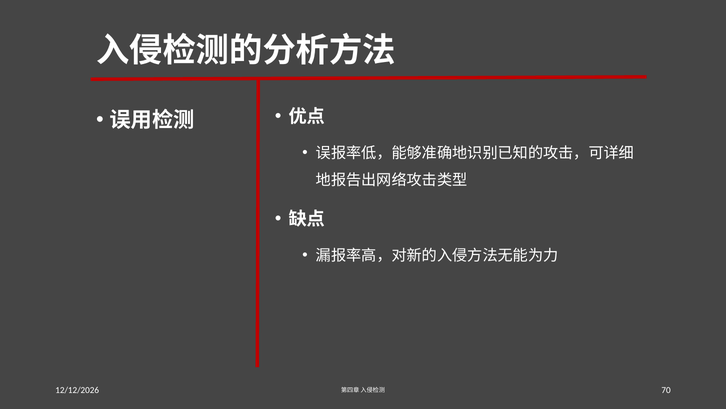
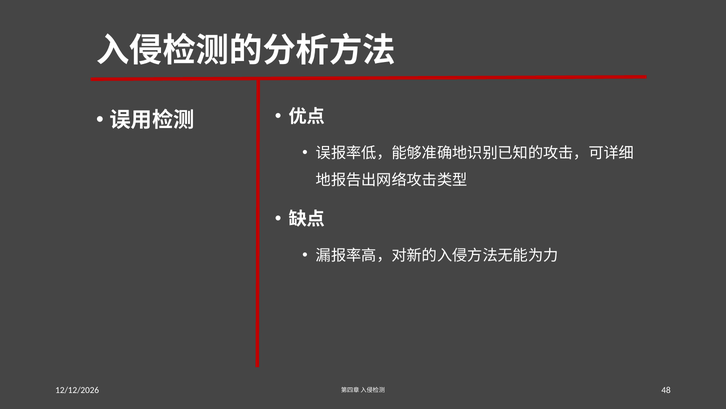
70: 70 -> 48
